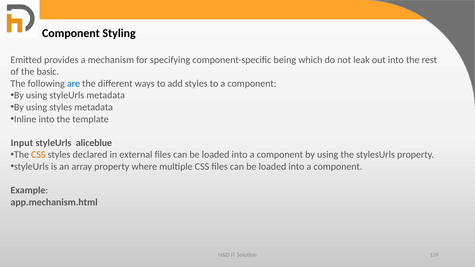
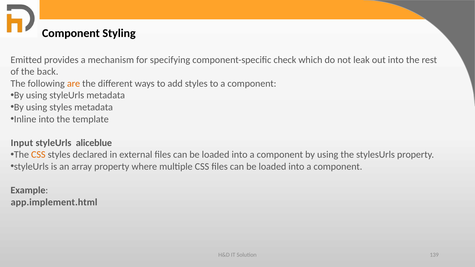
being: being -> check
basic: basic -> back
are colour: blue -> orange
app.mechanism.html: app.mechanism.html -> app.implement.html
